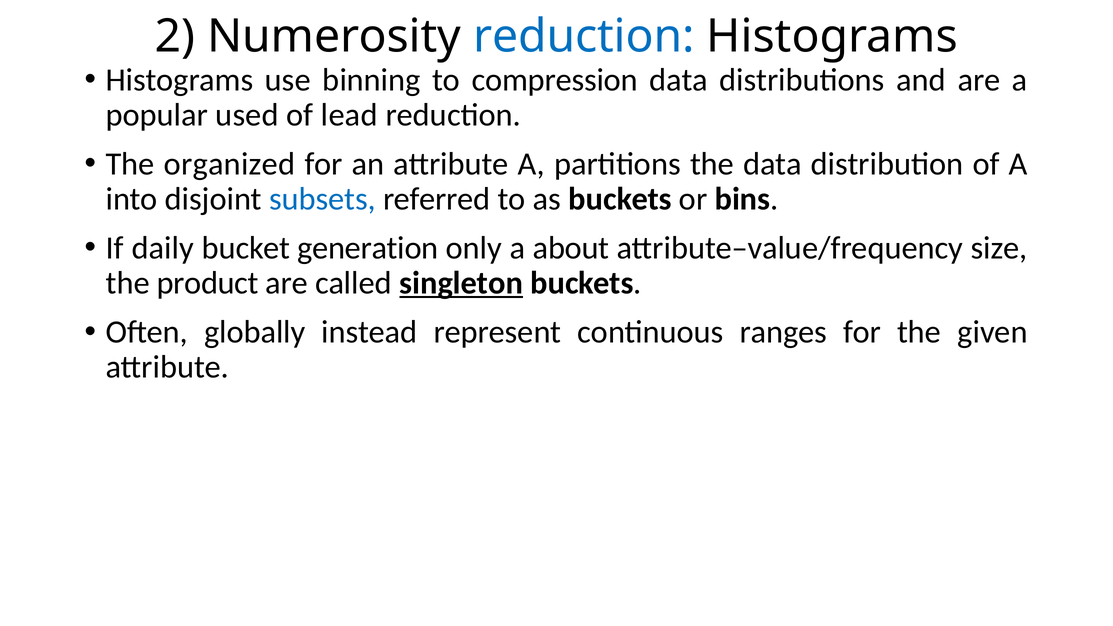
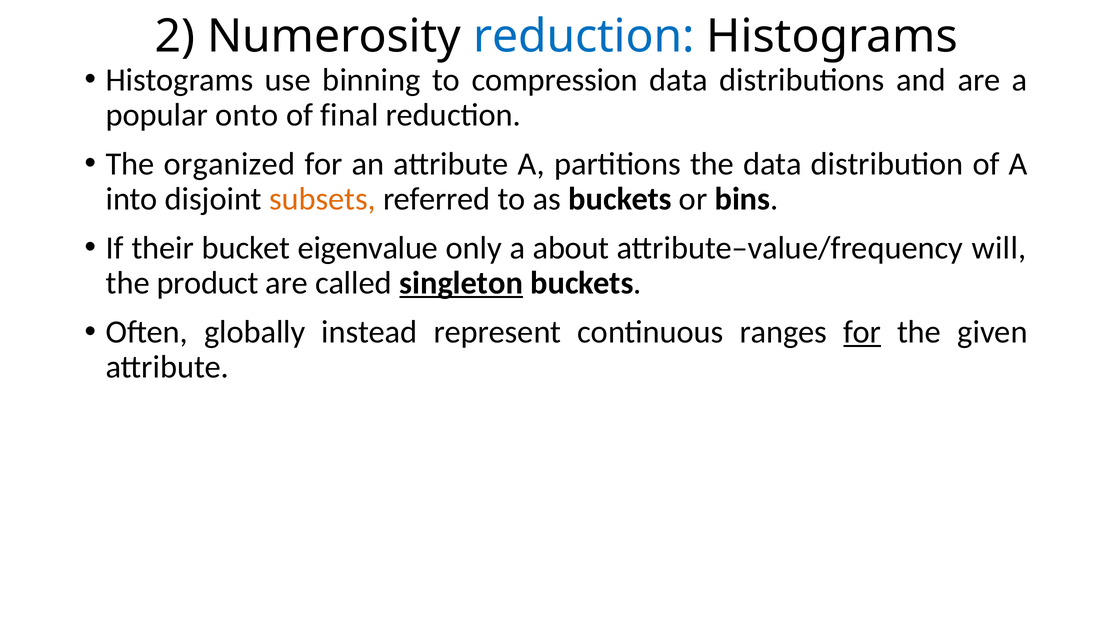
used: used -> onto
lead: lead -> final
subsets colour: blue -> orange
daily: daily -> their
generation: generation -> eigenvalue
size: size -> will
for at (862, 332) underline: none -> present
